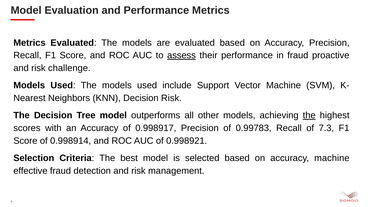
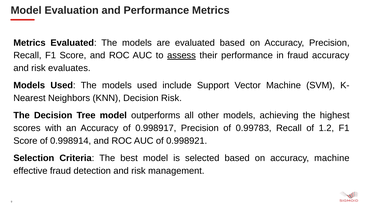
fraud proactive: proactive -> accuracy
challenge: challenge -> evaluates
the at (309, 115) underline: present -> none
7.3: 7.3 -> 1.2
